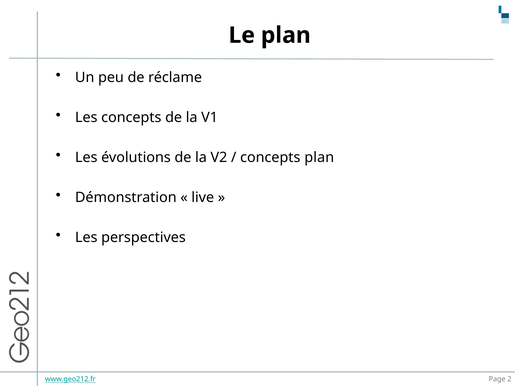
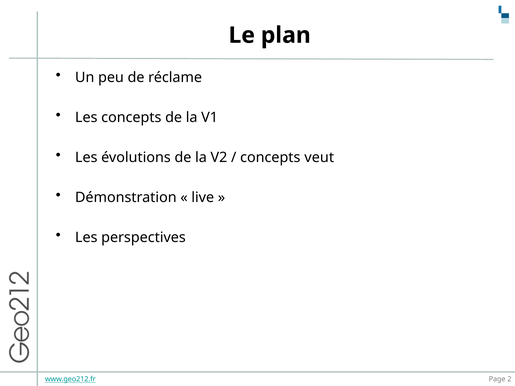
concepts plan: plan -> veut
